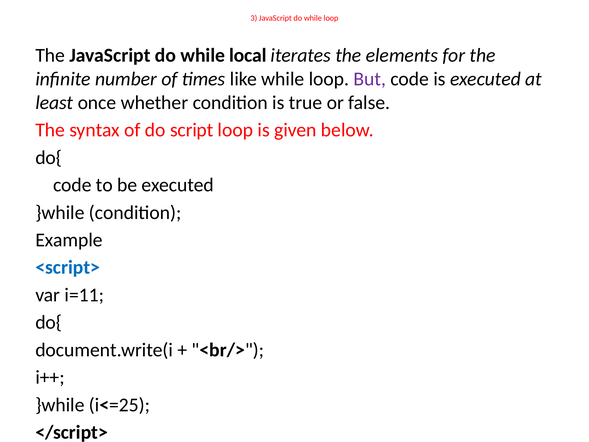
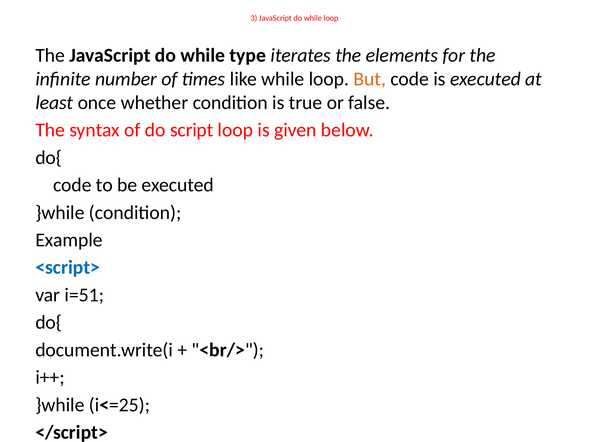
local: local -> type
But colour: purple -> orange
i=11: i=11 -> i=51
